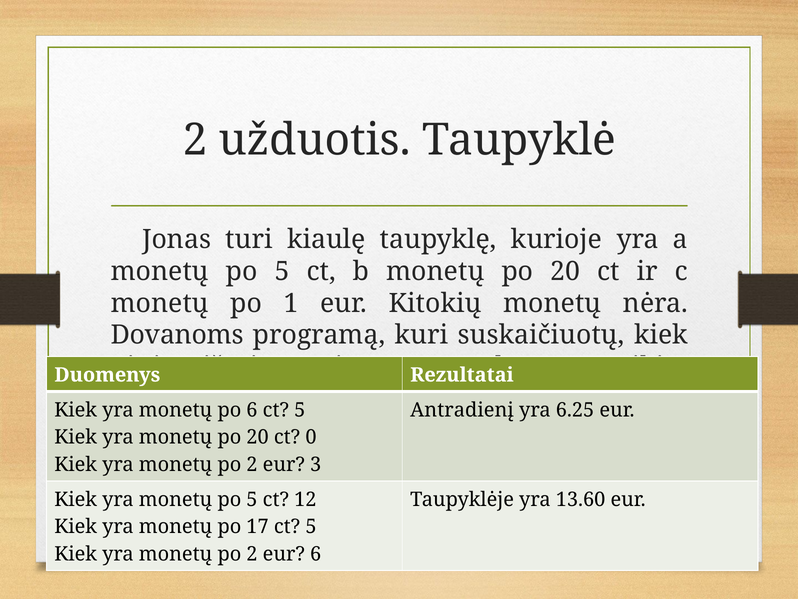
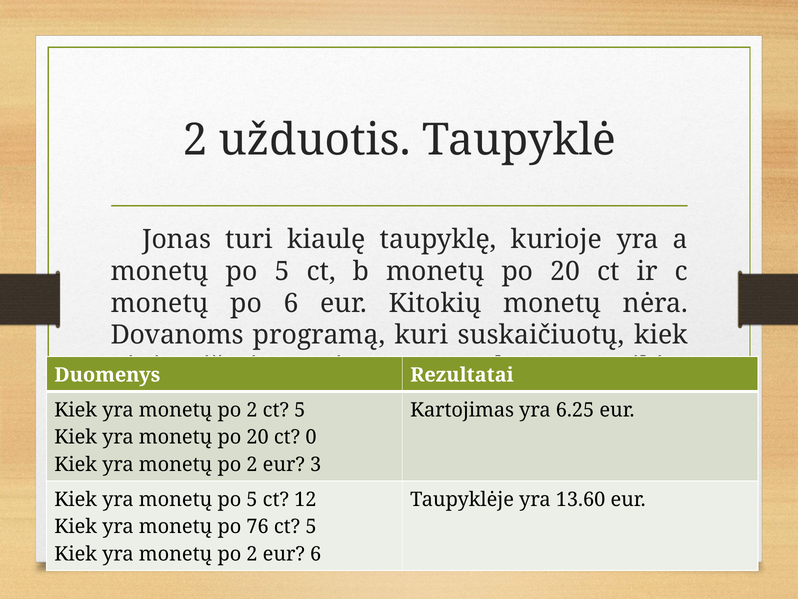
po 1: 1 -> 6
6 at (252, 410): 6 -> 2
Antradienį: Antradienį -> Kartojimas
17: 17 -> 76
